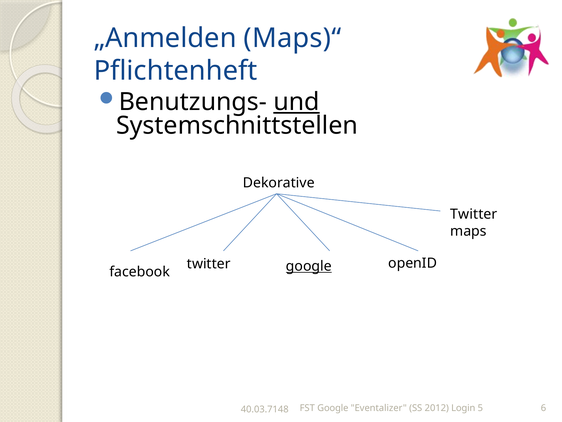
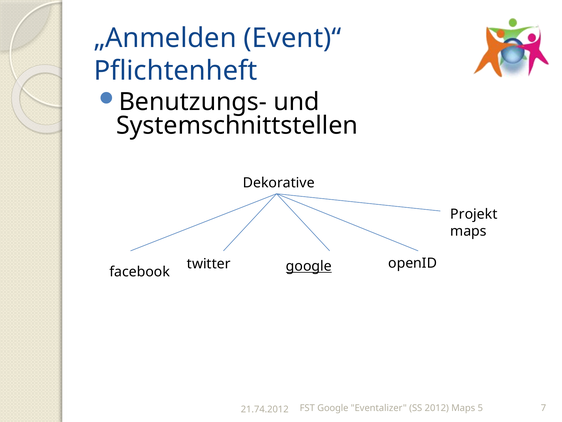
Maps)“: Maps)“ -> Event)“
und underline: present -> none
Twitter at (474, 214): Twitter -> Projekt
2012 Login: Login -> Maps
6: 6 -> 7
40.03.7148: 40.03.7148 -> 21.74.2012
